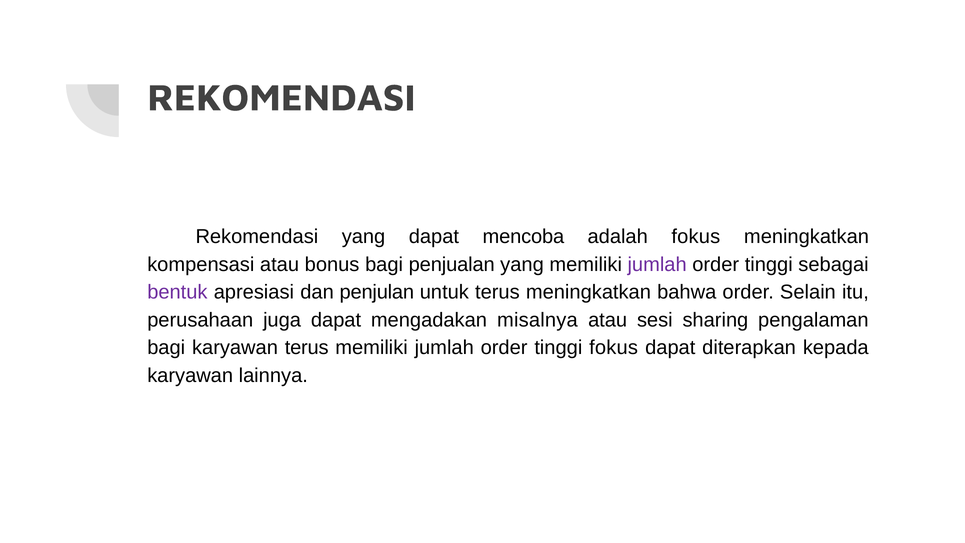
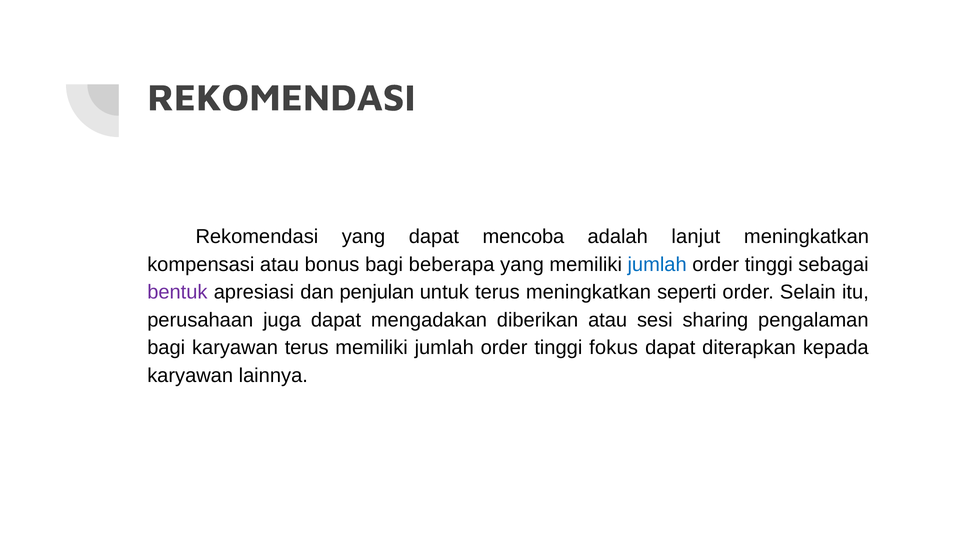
adalah fokus: fokus -> lanjut
penjualan: penjualan -> beberapa
jumlah at (657, 264) colour: purple -> blue
bahwa: bahwa -> seperti
misalnya: misalnya -> diberikan
